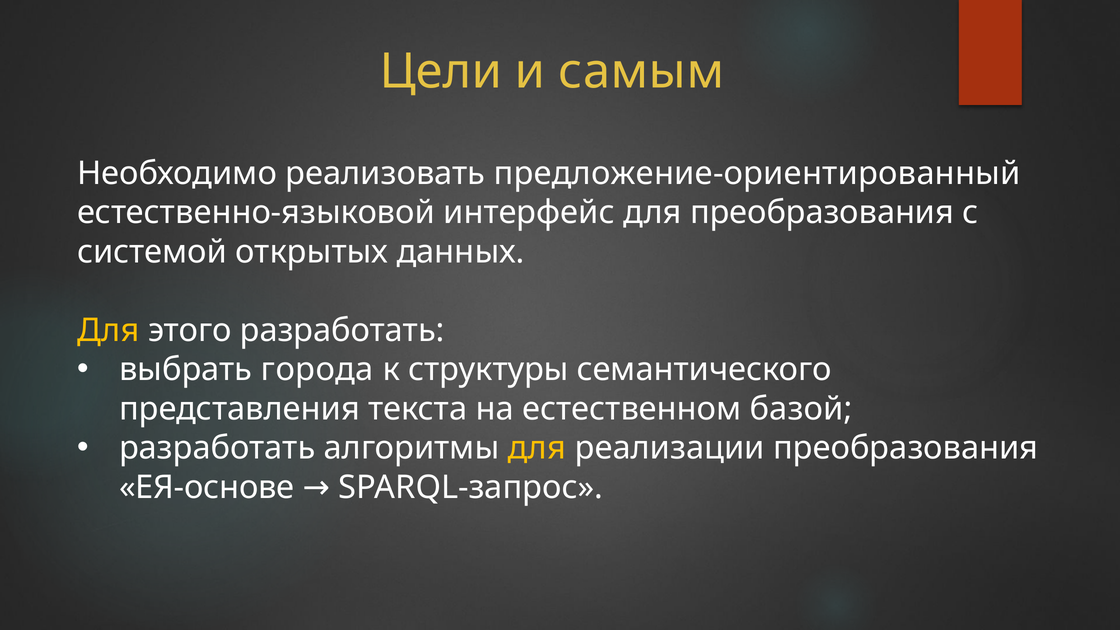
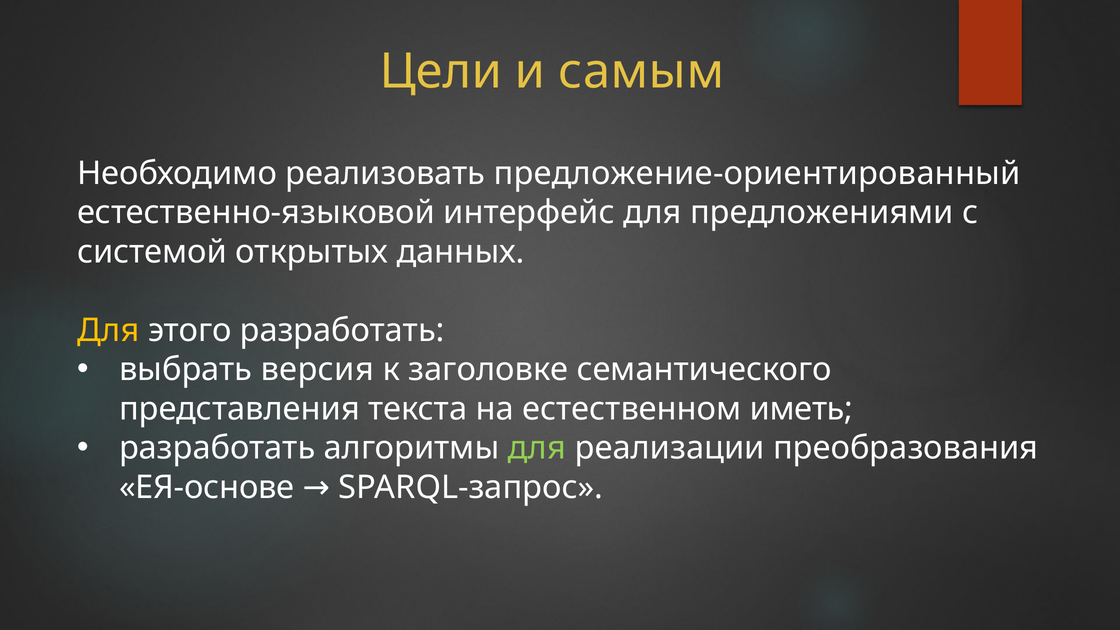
для преобразования: преобразования -> предложениями
города: города -> версия
структуры: структуры -> заголовке
базой: базой -> иметь
для at (537, 448) colour: yellow -> light green
